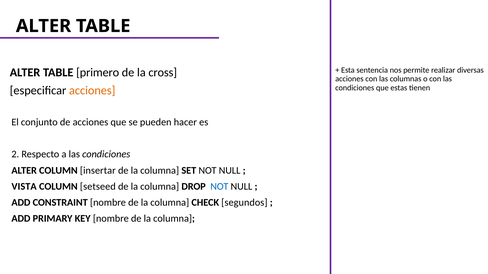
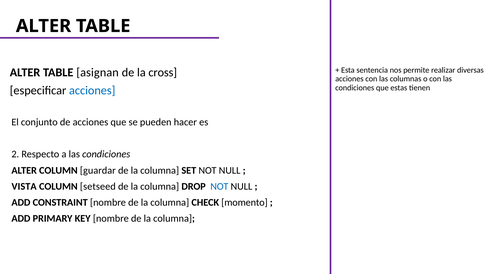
primero: primero -> asignan
acciones at (92, 91) colour: orange -> blue
insertar: insertar -> guardar
segundos: segundos -> momento
